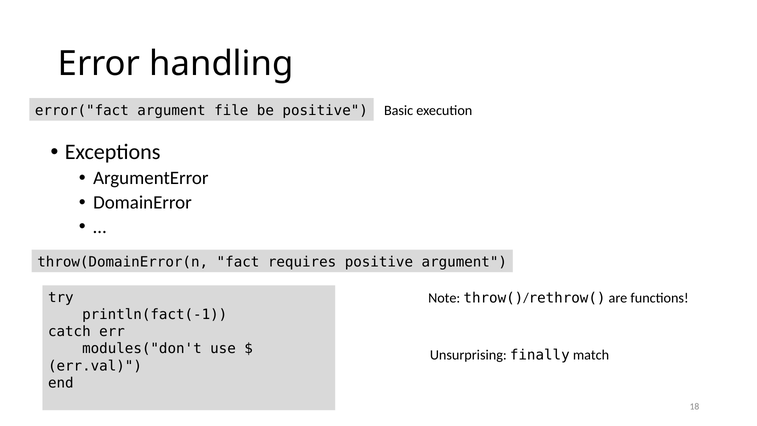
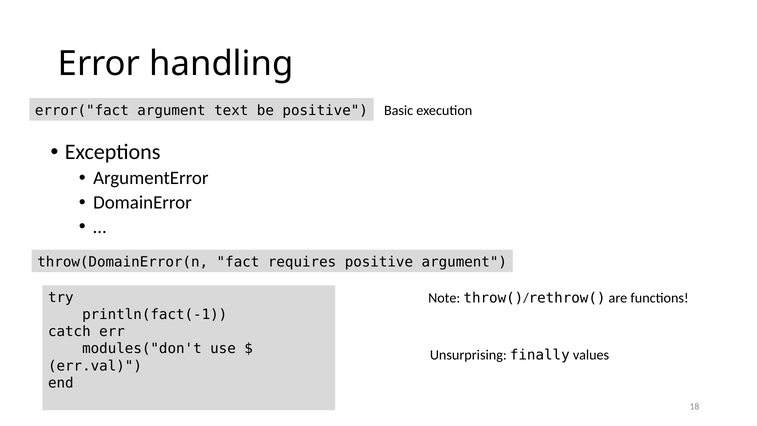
file: file -> text
match: match -> values
